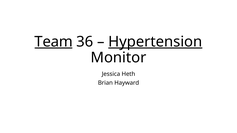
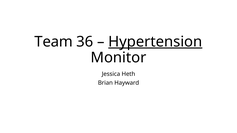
Team underline: present -> none
